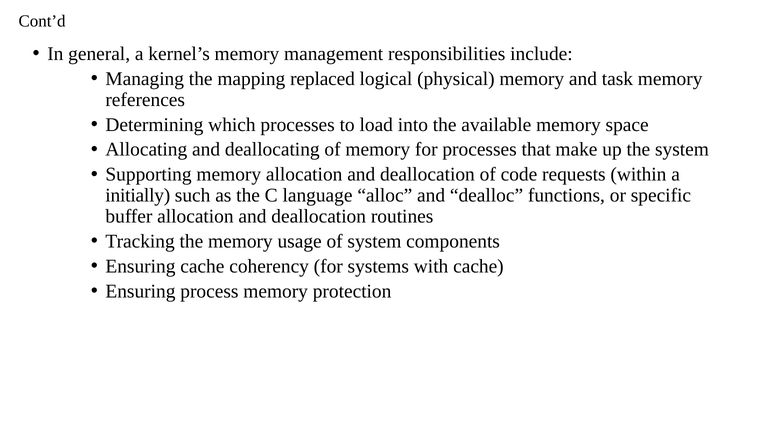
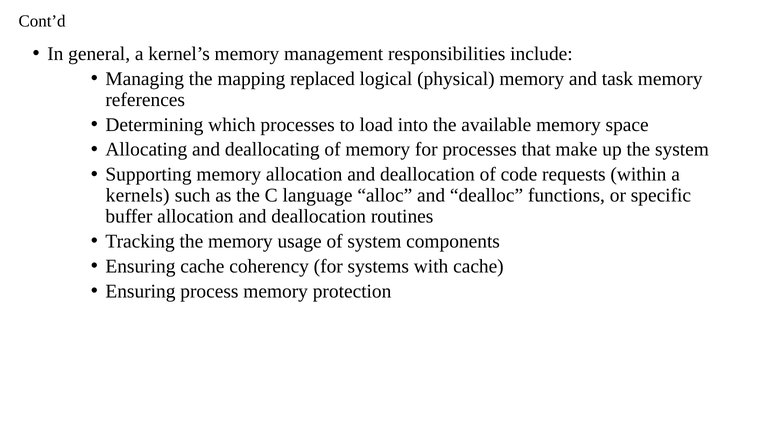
initially: initially -> kernels
